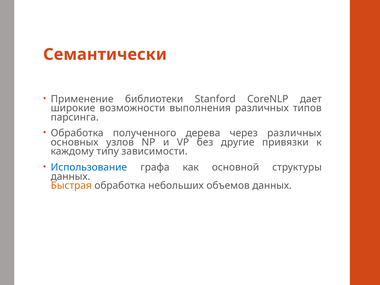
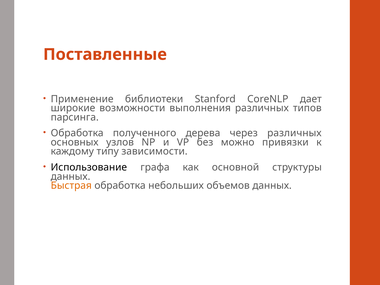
Семантически: Семантически -> Поставленные
другие: другие -> можно
Использование colour: blue -> black
